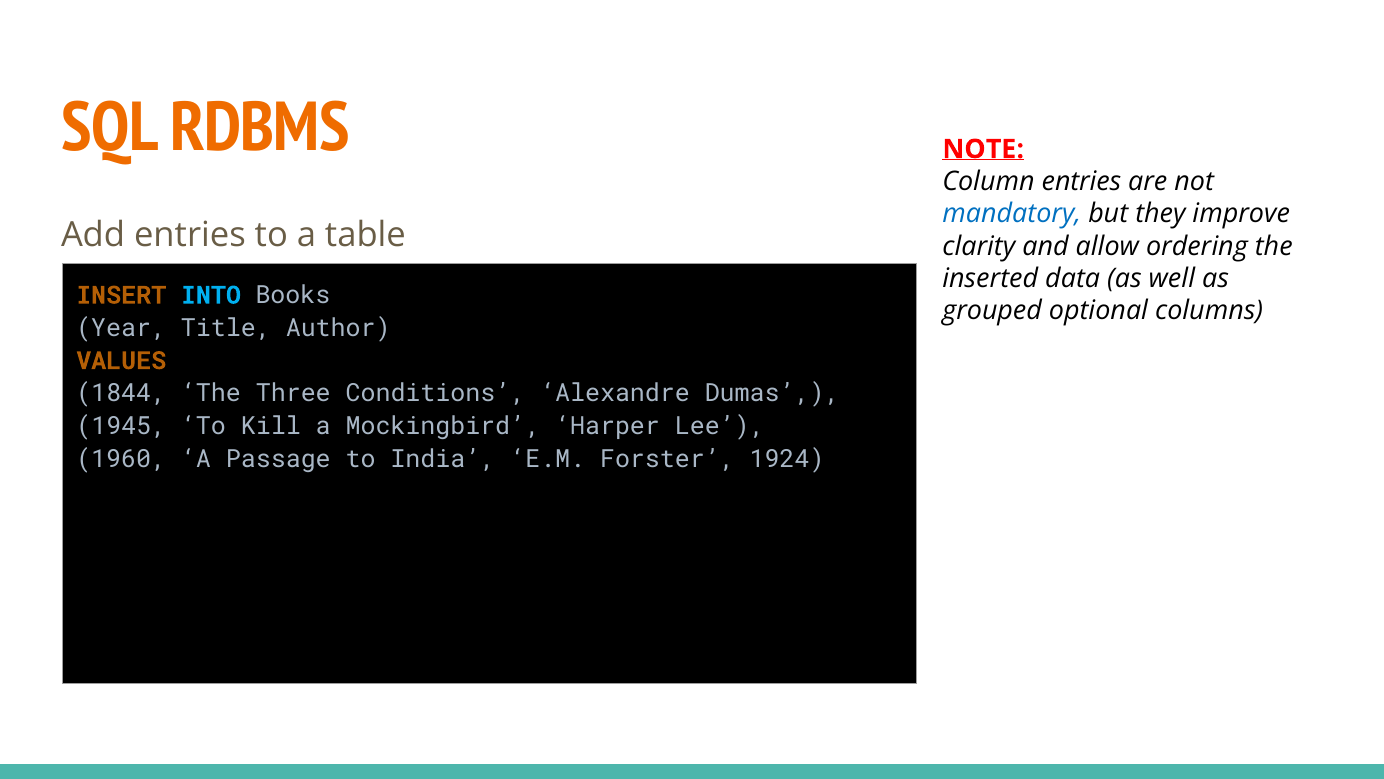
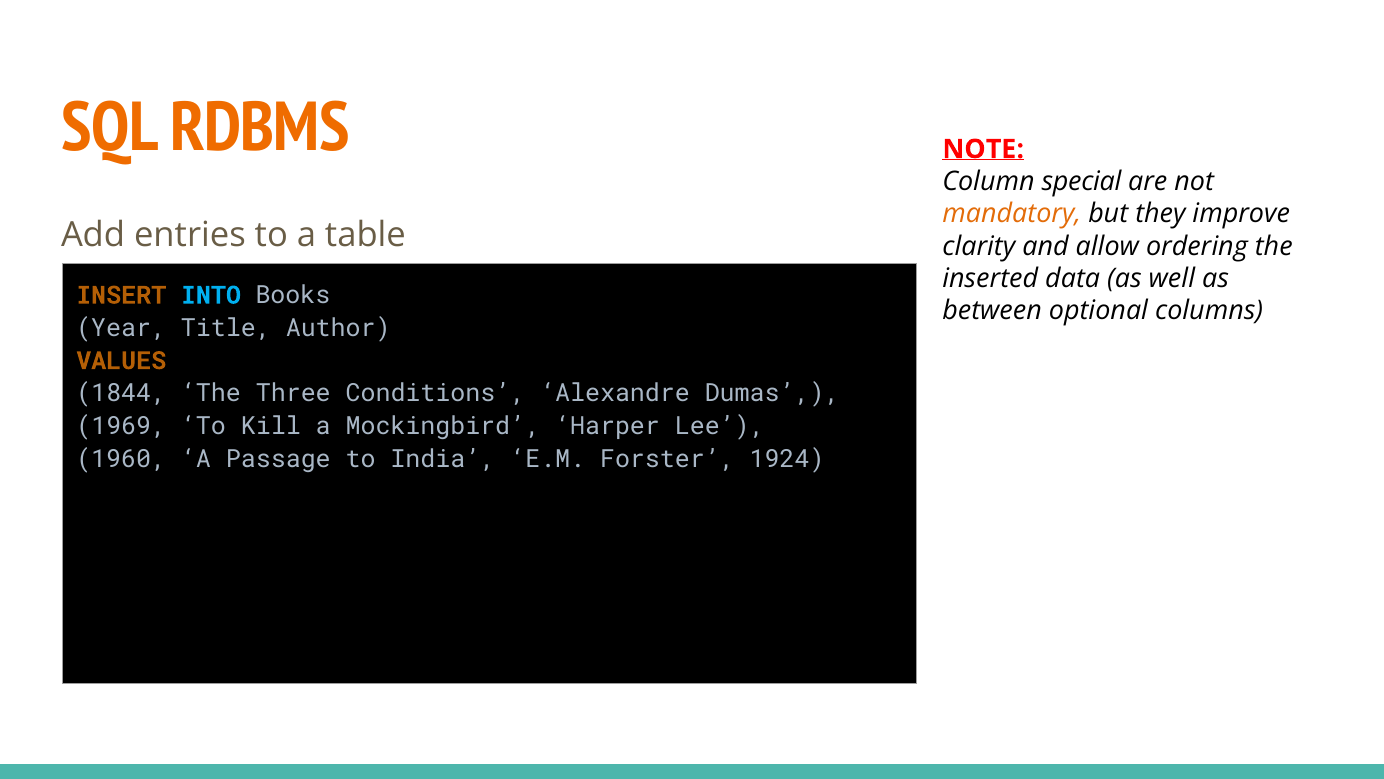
Column entries: entries -> special
mandatory colour: blue -> orange
grouped: grouped -> between
1945: 1945 -> 1969
